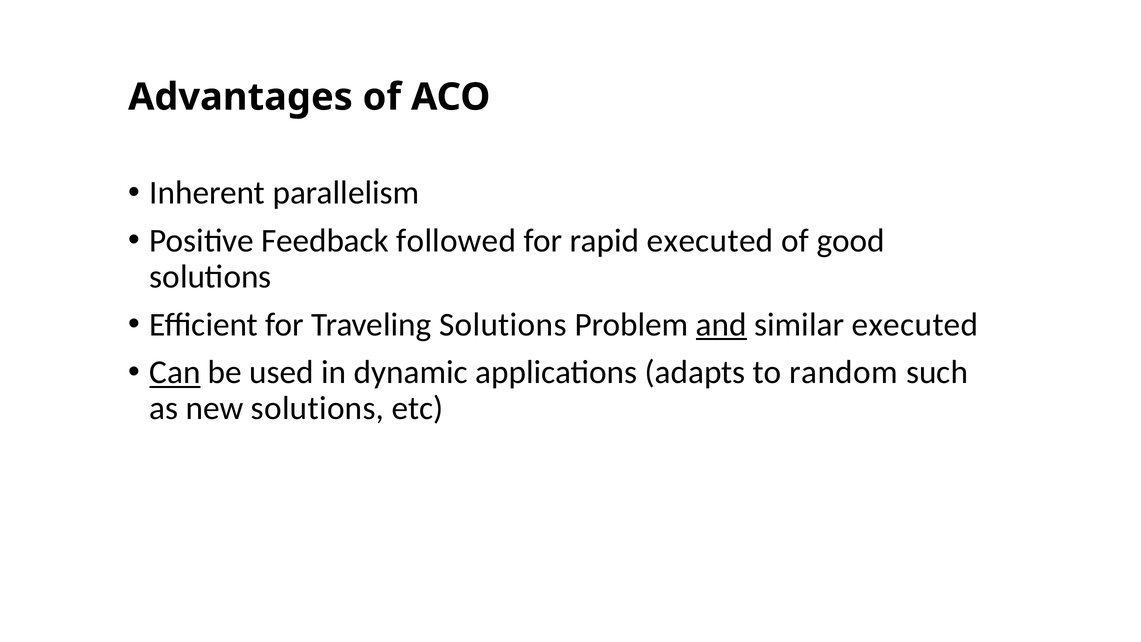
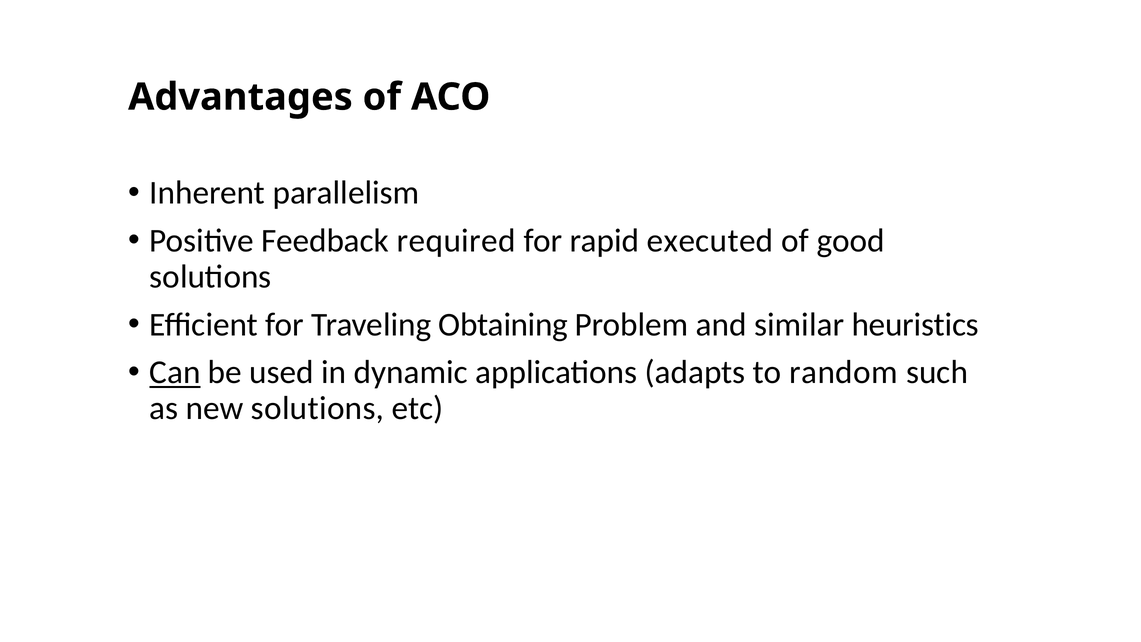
followed: followed -> required
Traveling Solutions: Solutions -> Obtaining
and underline: present -> none
similar executed: executed -> heuristics
